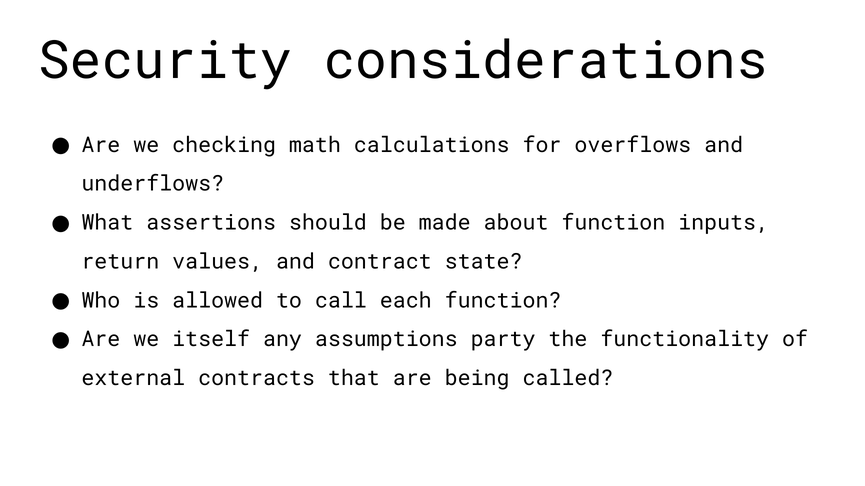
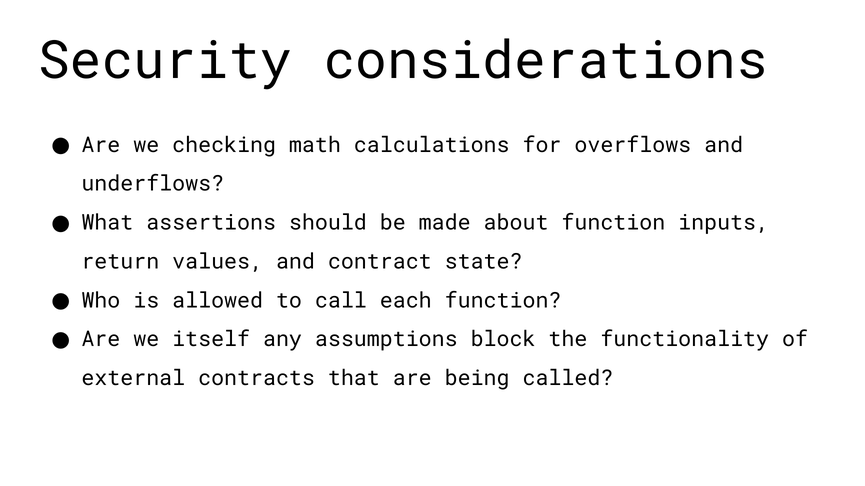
party: party -> block
